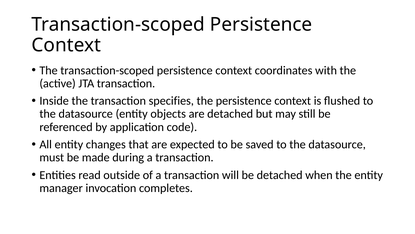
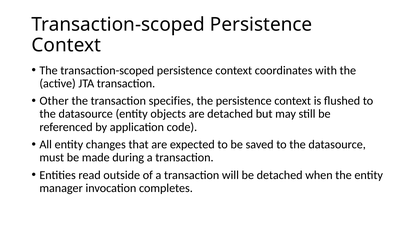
Inside: Inside -> Other
